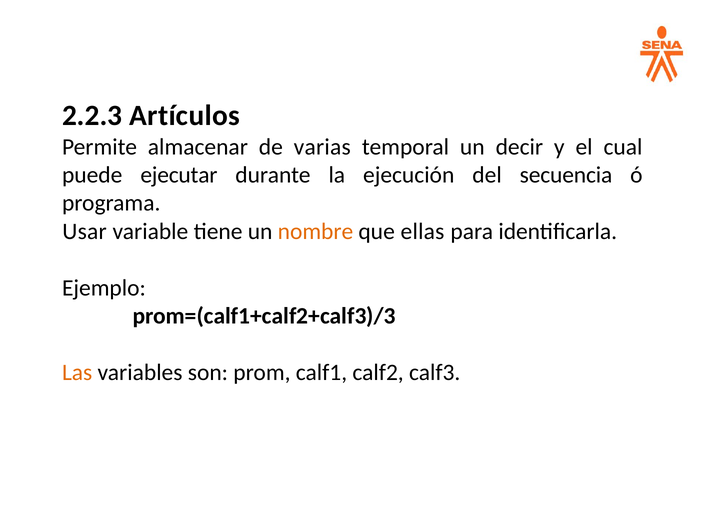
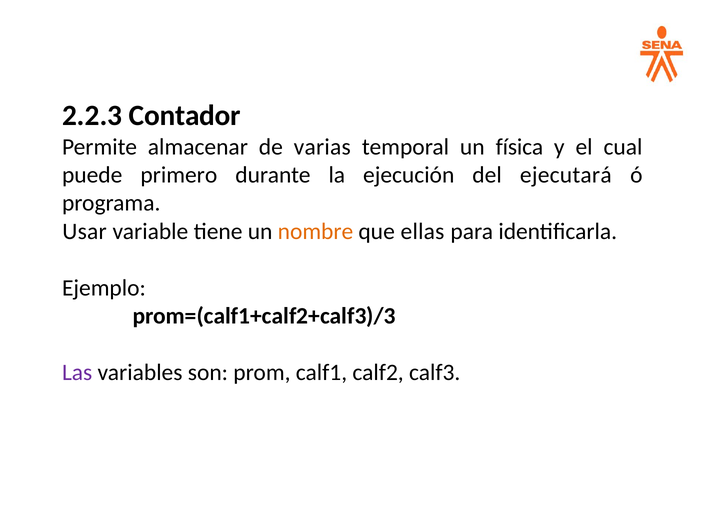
Artículos: Artículos -> Contador
decir: decir -> física
ejecutar: ejecutar -> primero
secuencia: secuencia -> ejecutará
Las colour: orange -> purple
